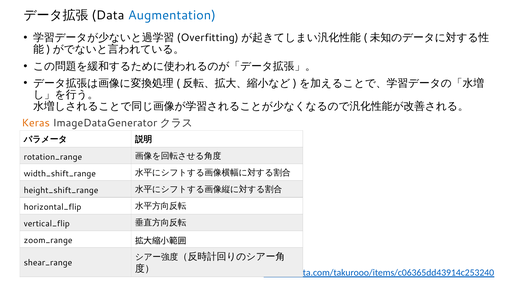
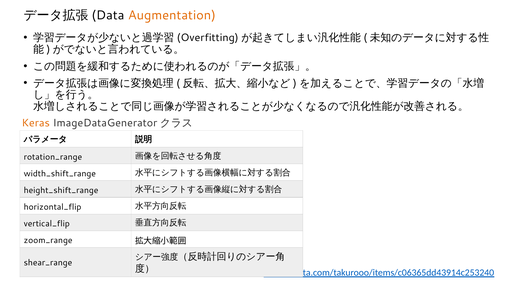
Augmentation colour: blue -> orange
